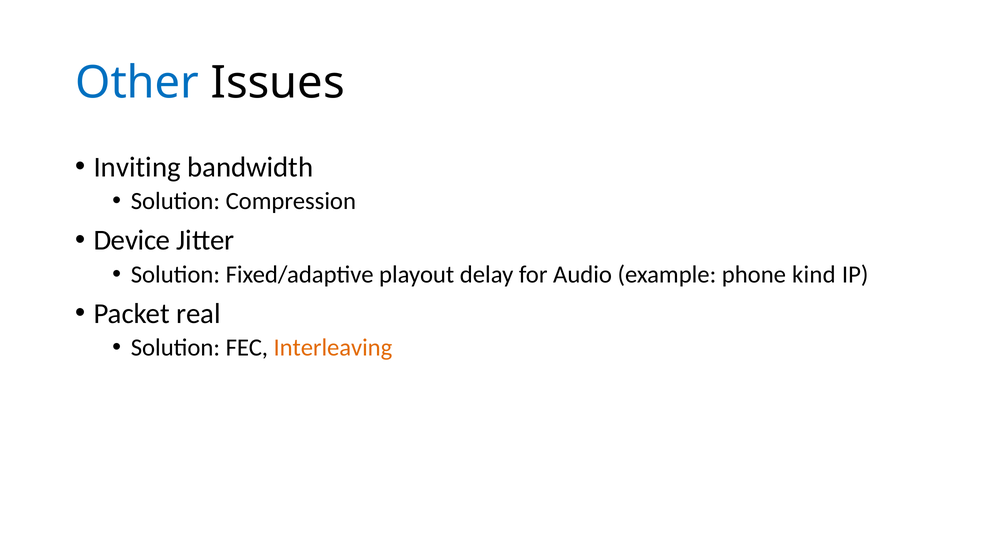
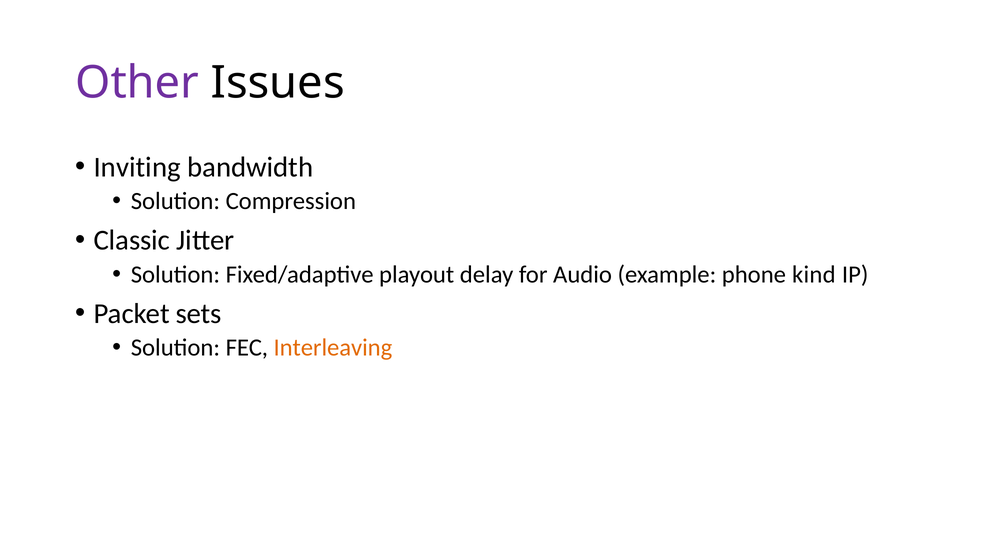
Other colour: blue -> purple
Device: Device -> Classic
real: real -> sets
